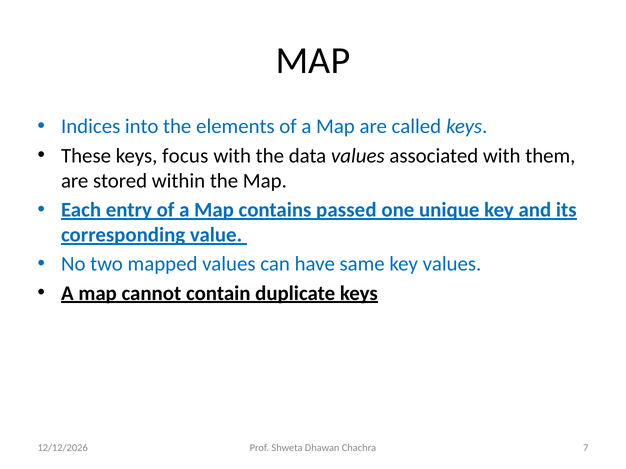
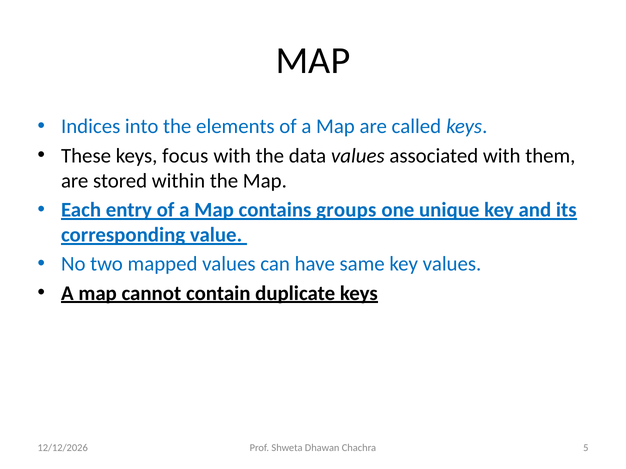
passed: passed -> groups
7: 7 -> 5
